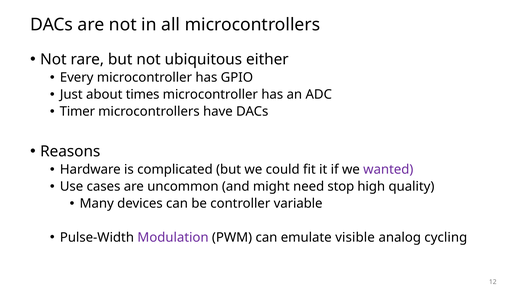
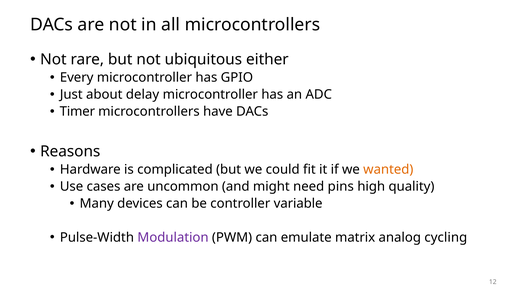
times: times -> delay
wanted colour: purple -> orange
stop: stop -> pins
visible: visible -> matrix
